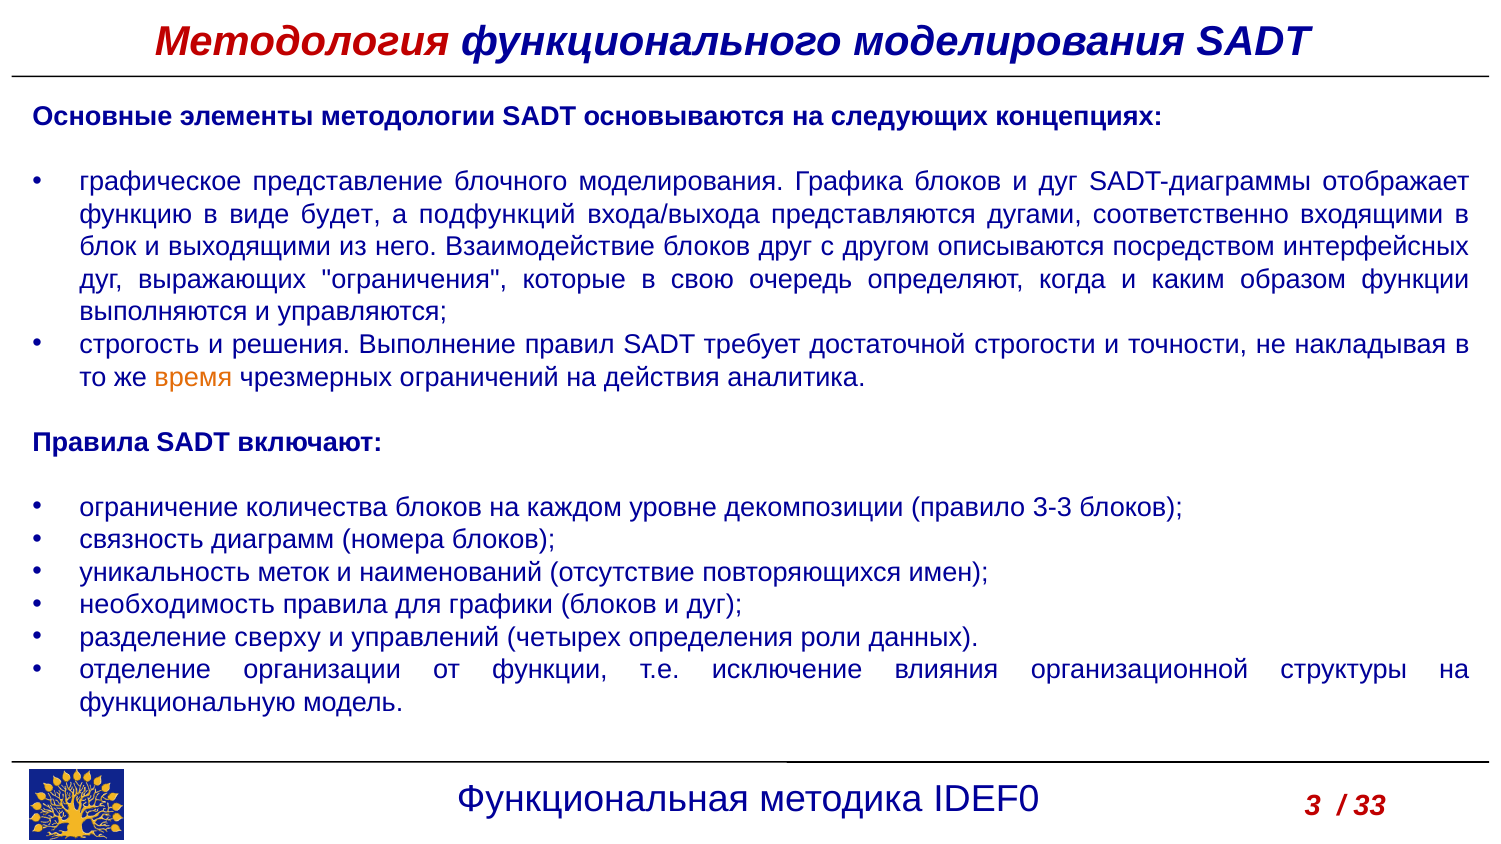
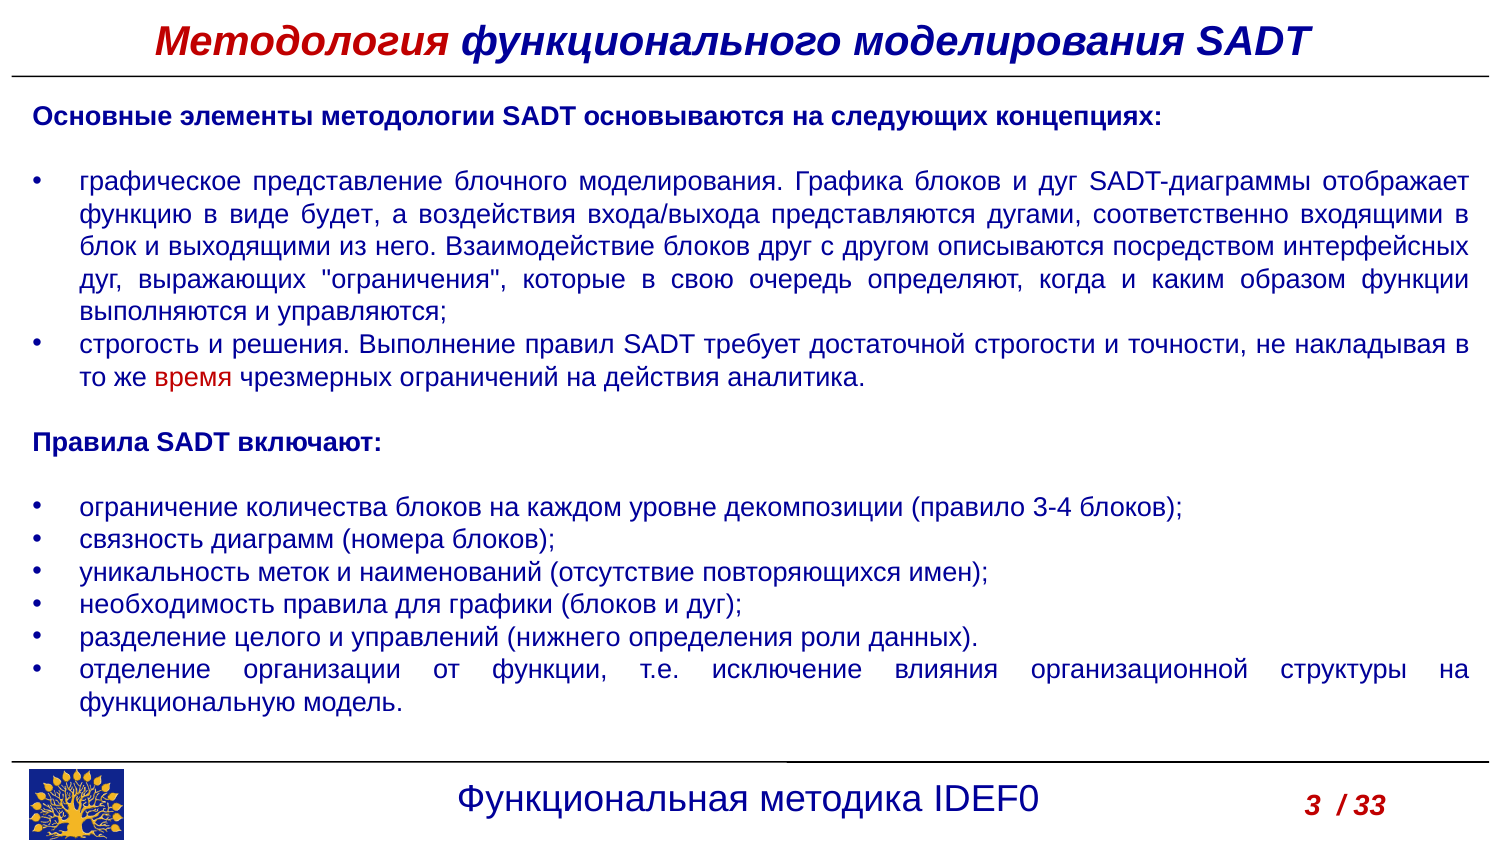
подфункций: подфункций -> воздействия
время colour: orange -> red
3-3: 3-3 -> 3-4
сверху: сверху -> целого
четырех: четырех -> нижнего
